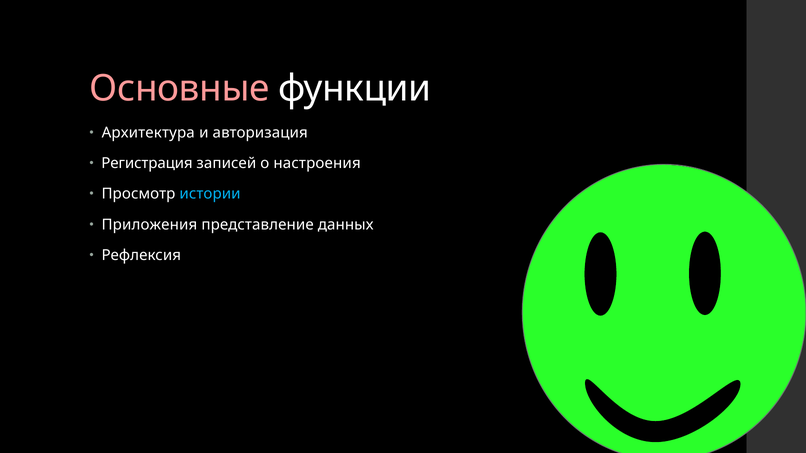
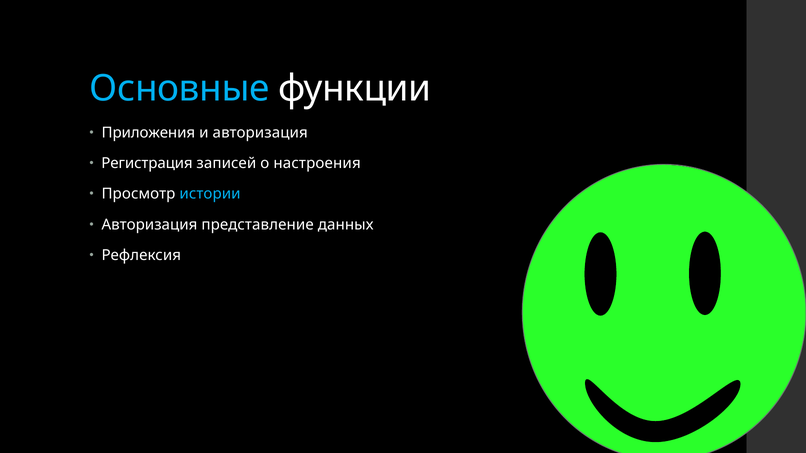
Основные colour: pink -> light blue
Архитектура: Архитектура -> Приложения
Приложения at (149, 225): Приложения -> Авторизация
